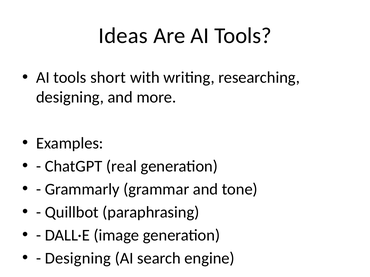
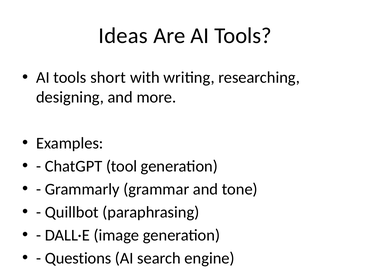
real: real -> tool
Designing at (78, 259): Designing -> Questions
